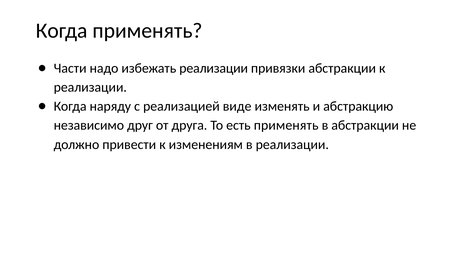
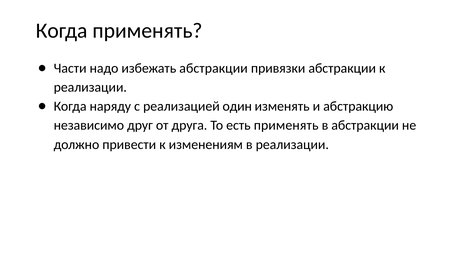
избежать реализации: реализации -> абстракции
виде: виде -> один
